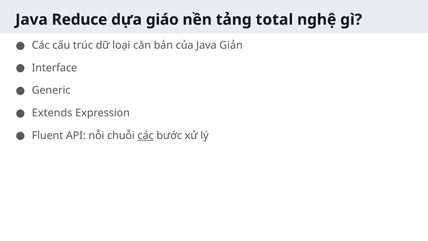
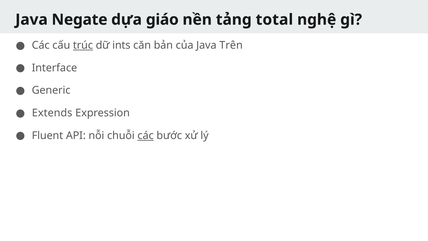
Reduce: Reduce -> Negate
trúc underline: none -> present
loại: loại -> ints
Giản: Giản -> Trên
